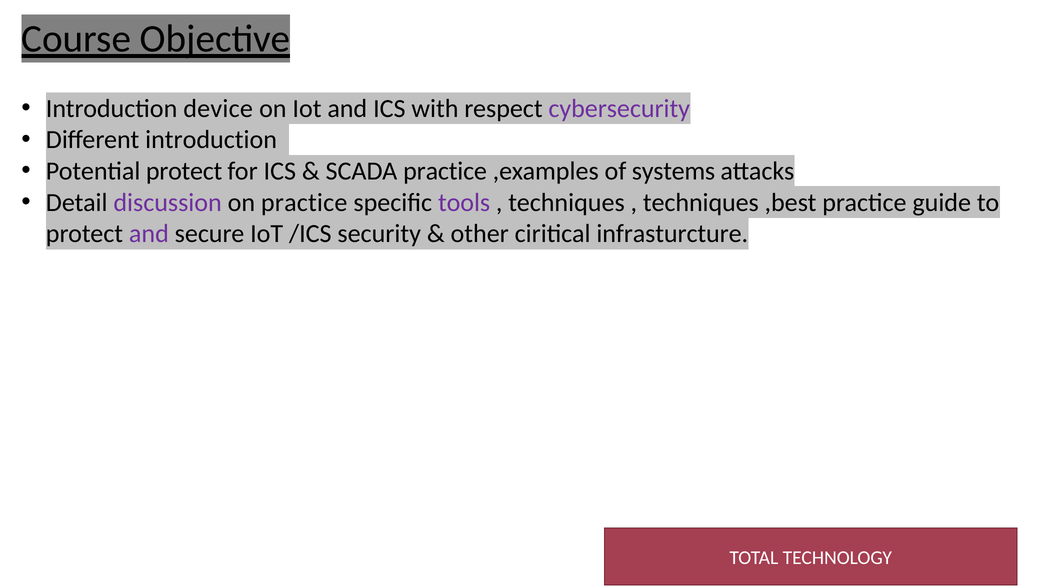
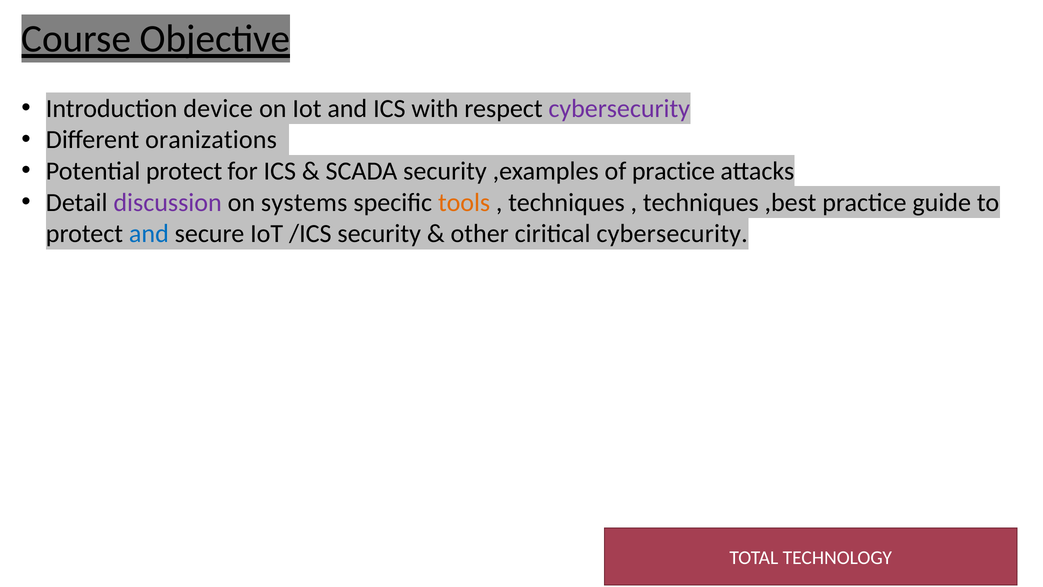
Different introduction: introduction -> oranizations
SCADA practice: practice -> security
of systems: systems -> practice
on practice: practice -> systems
tools colour: purple -> orange
and at (149, 234) colour: purple -> blue
ciritical infrasturcture: infrasturcture -> cybersecurity
